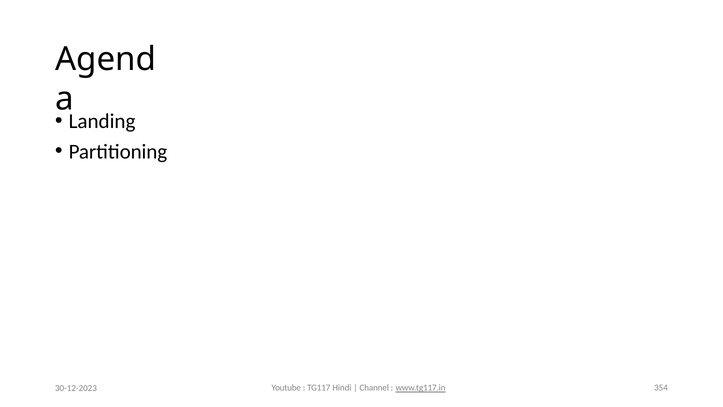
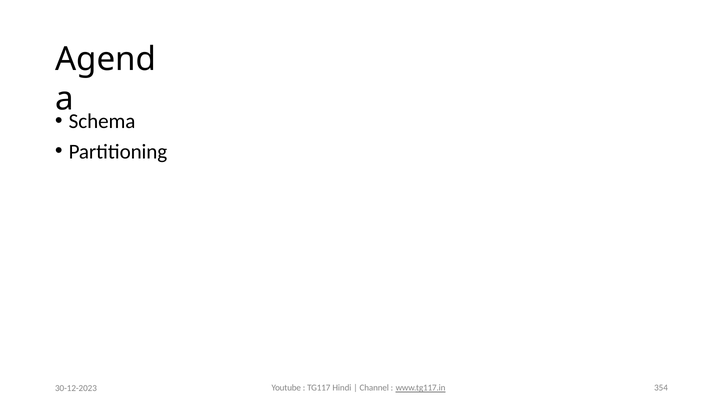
Landing: Landing -> Schema
